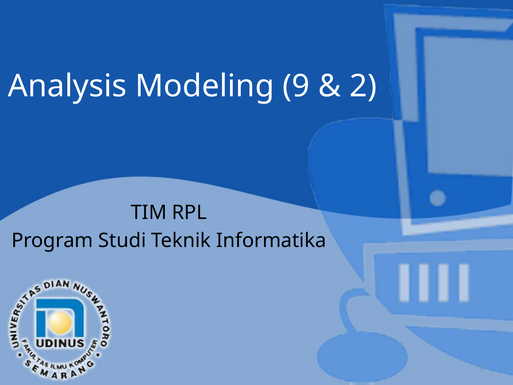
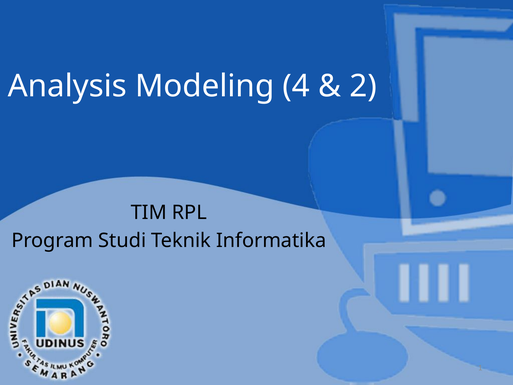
9: 9 -> 4
